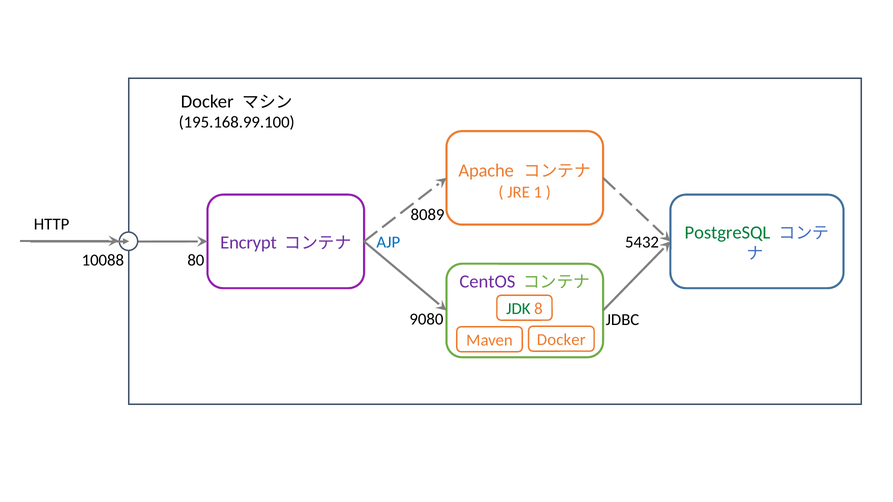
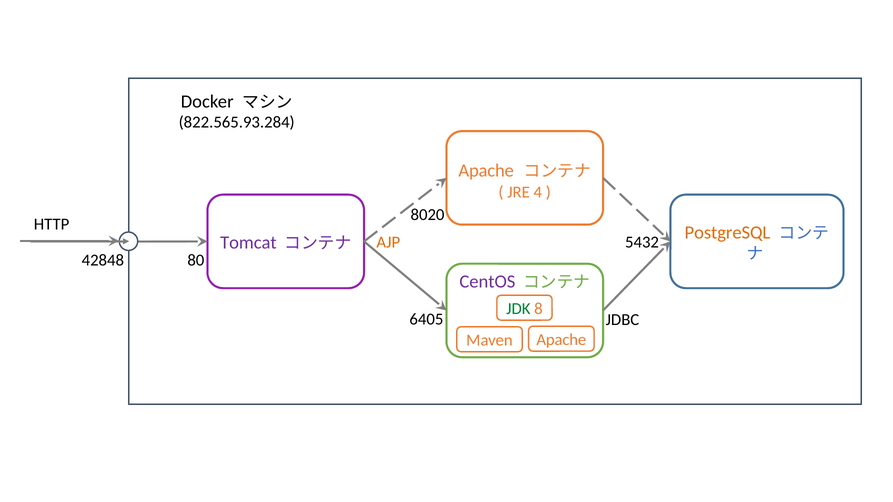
195.168.99.100: 195.168.99.100 -> 822.565.93.284
1: 1 -> 4
8089: 8089 -> 8020
PostgreSQL colour: green -> orange
Encrypt: Encrypt -> Tomcat
AJP colour: blue -> orange
10088: 10088 -> 42848
9080: 9080 -> 6405
Docker at (561, 340): Docker -> Apache
